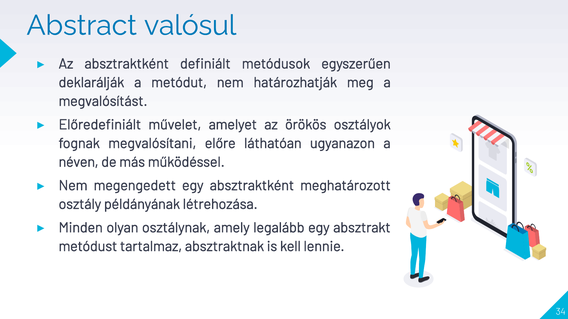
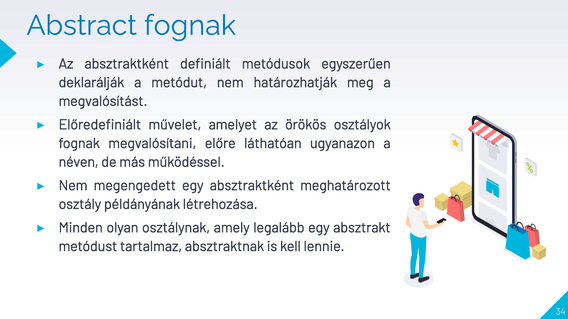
Abstract valósul: valósul -> fognak
